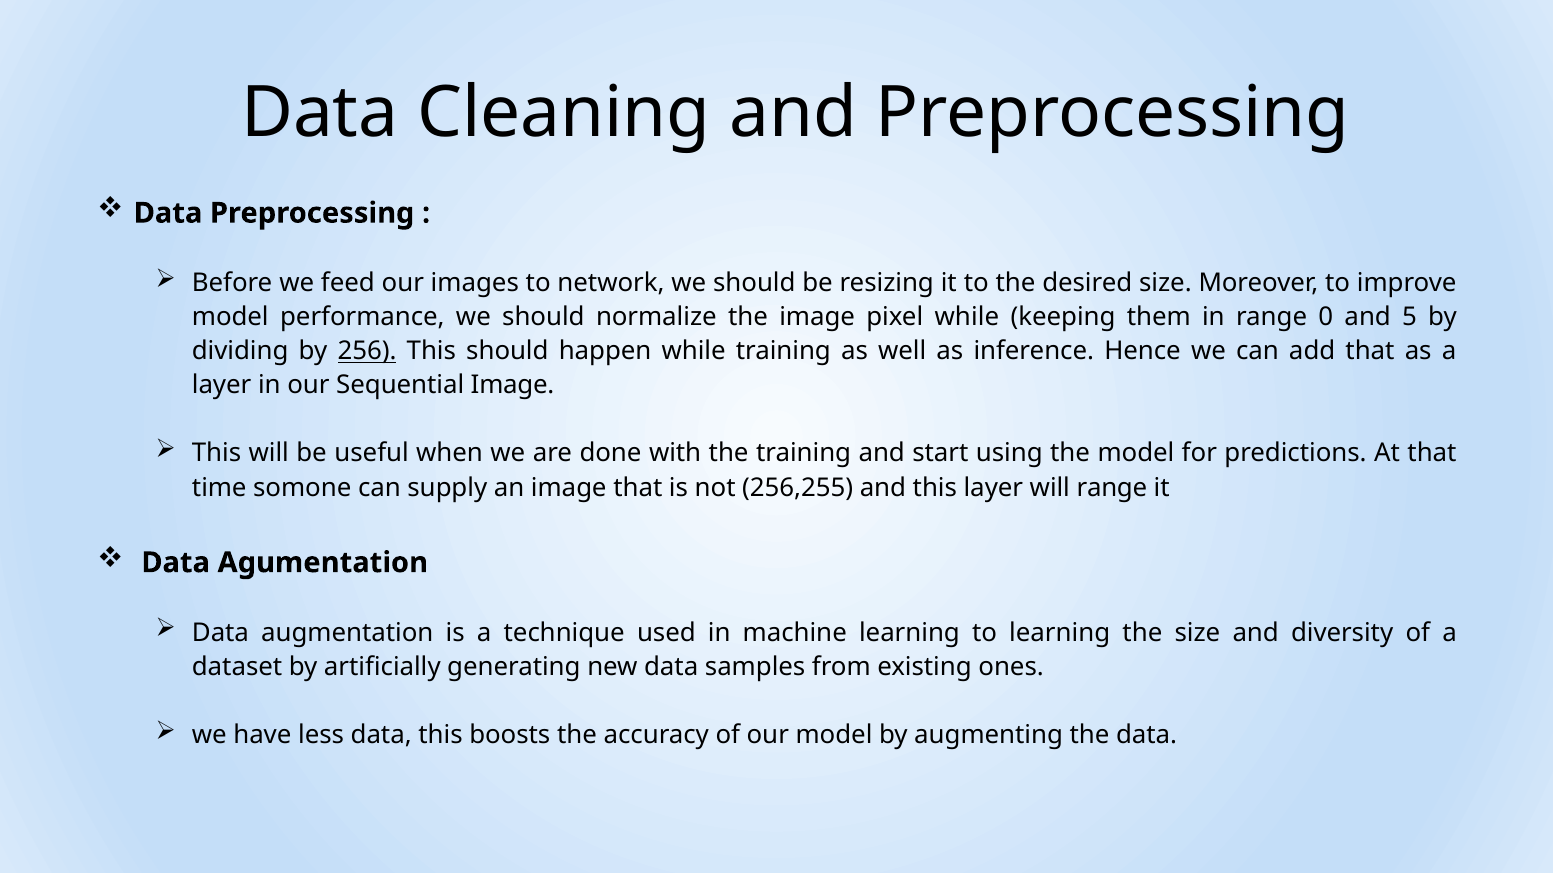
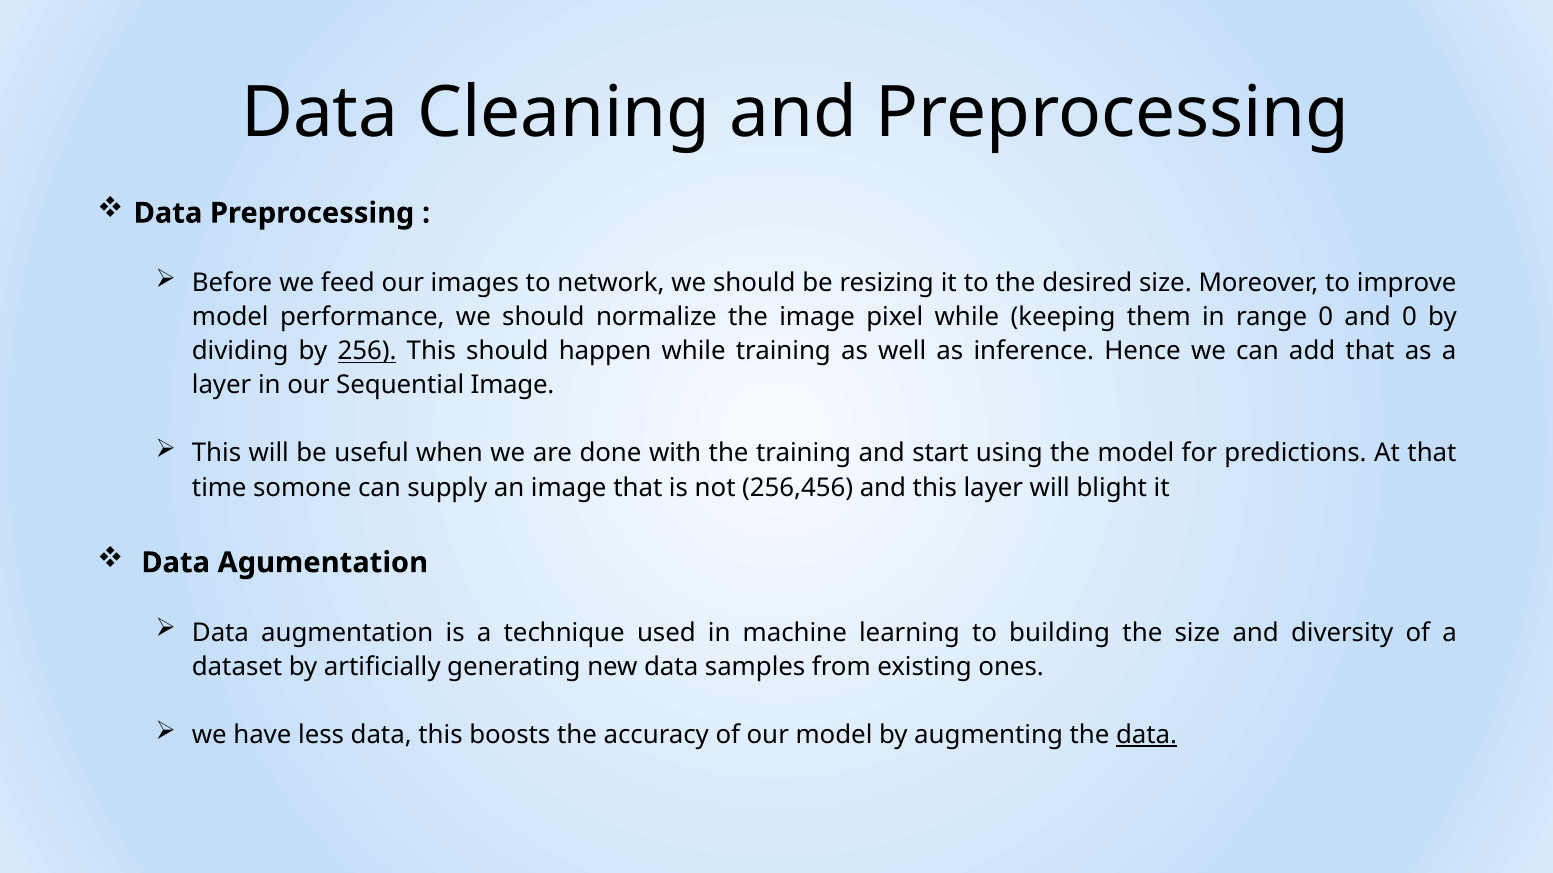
and 5: 5 -> 0
256,255: 256,255 -> 256,456
will range: range -> blight
to learning: learning -> building
data at (1147, 735) underline: none -> present
